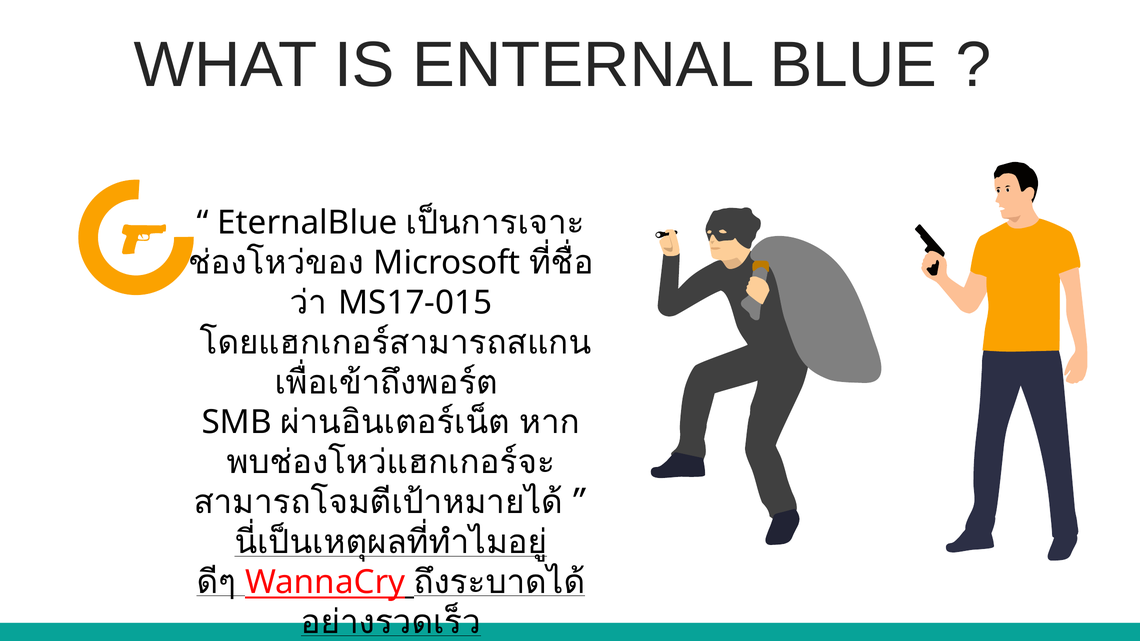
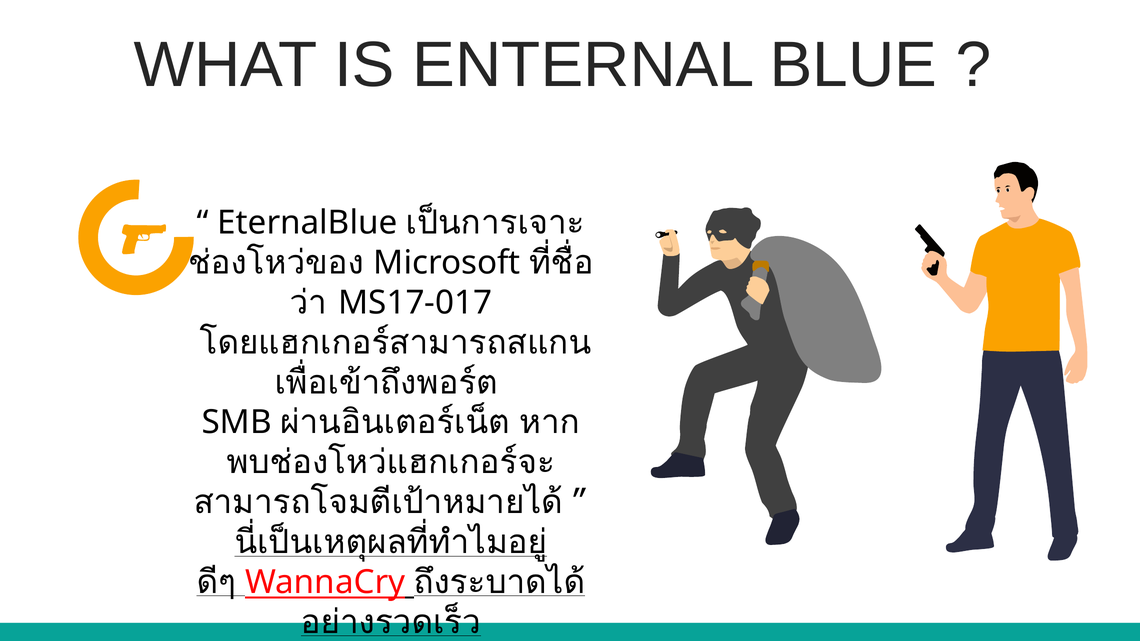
MS17-015: MS17-015 -> MS17-017
